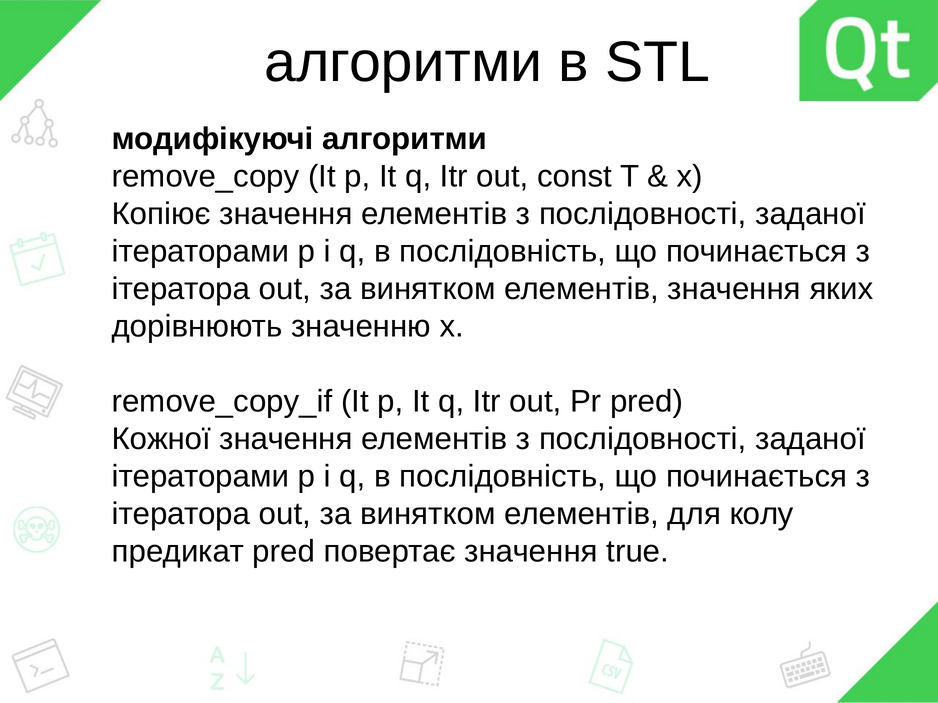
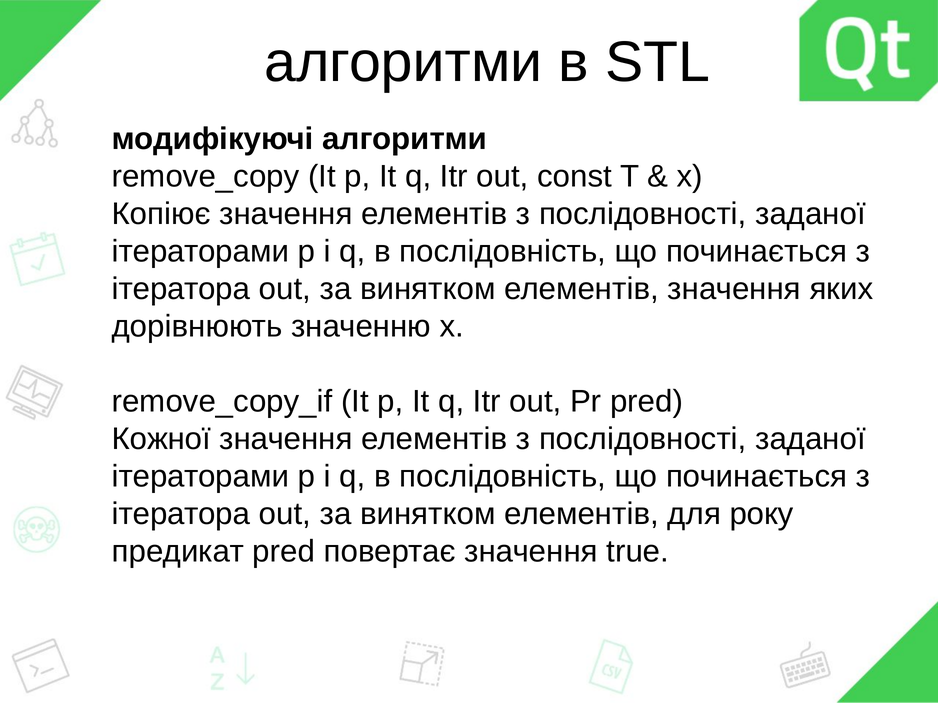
колу: колу -> року
